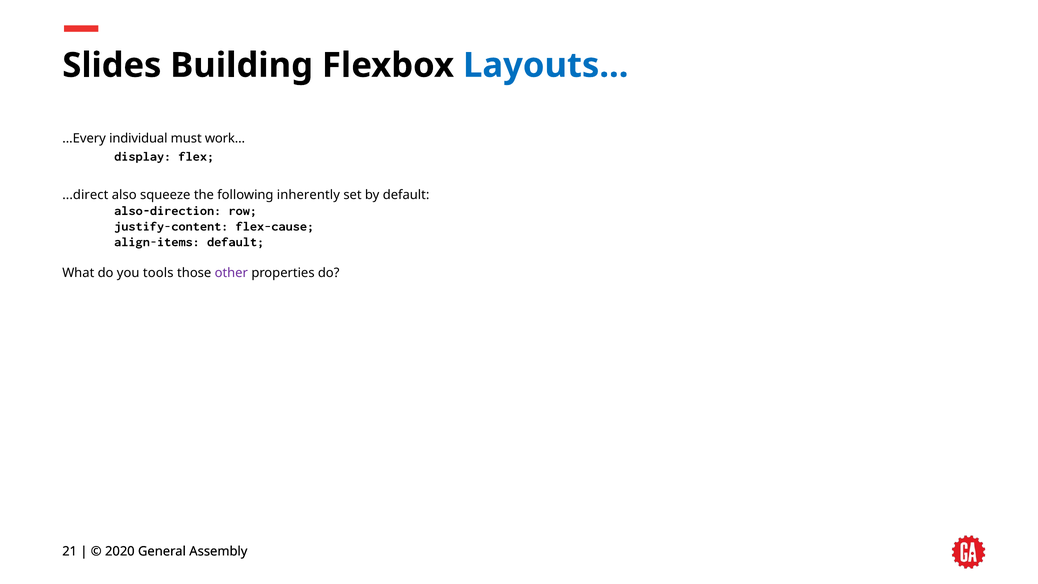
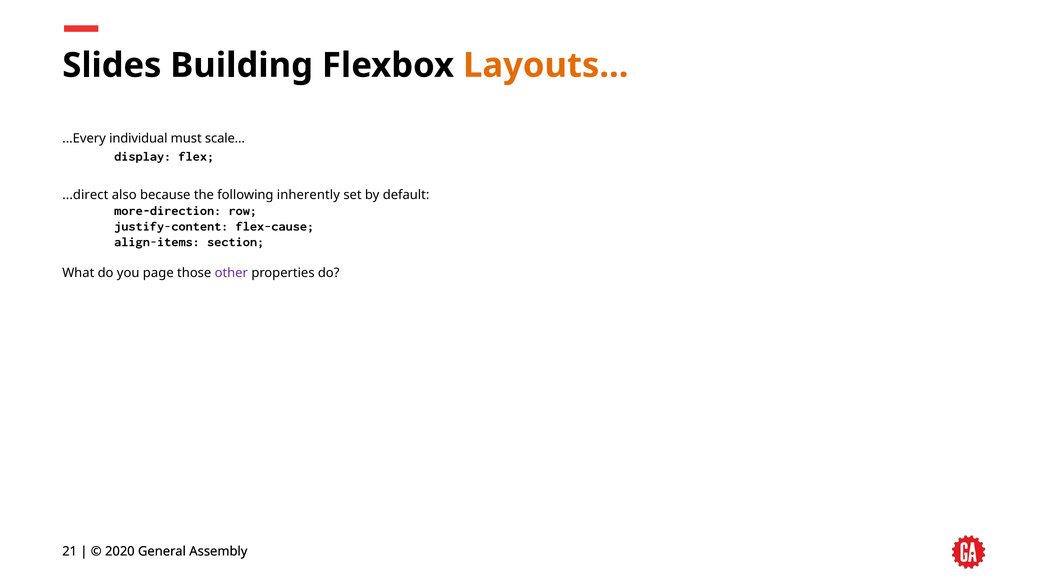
Layouts colour: blue -> orange
work…: work… -> scale…
squeeze: squeeze -> because
also-direction: also-direction -> more-direction
align-items default: default -> section
tools: tools -> page
